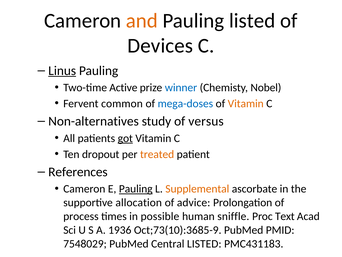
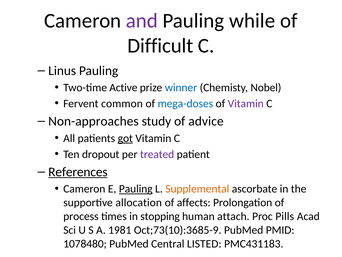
and colour: orange -> purple
Pauling listed: listed -> while
Devices: Devices -> Difficult
Linus underline: present -> none
Vitamin at (246, 103) colour: orange -> purple
Non-alternatives: Non-alternatives -> Non-approaches
versus: versus -> advice
treated colour: orange -> purple
References underline: none -> present
advice: advice -> affects
possible: possible -> stopping
sniffle: sniffle -> attach
Text: Text -> Pills
1936: 1936 -> 1981
7548029: 7548029 -> 1078480
